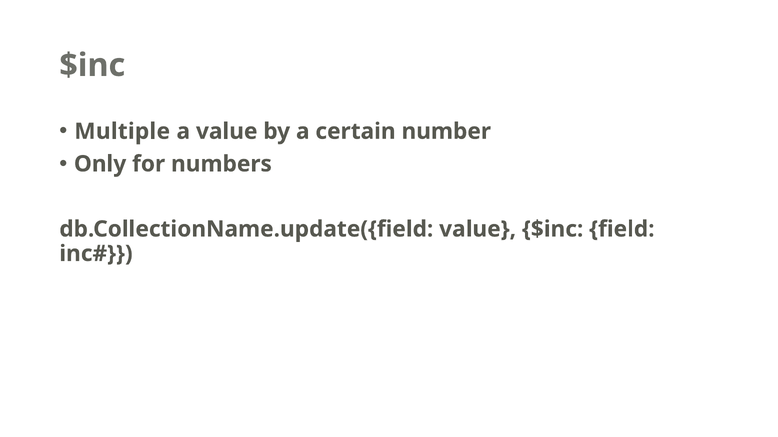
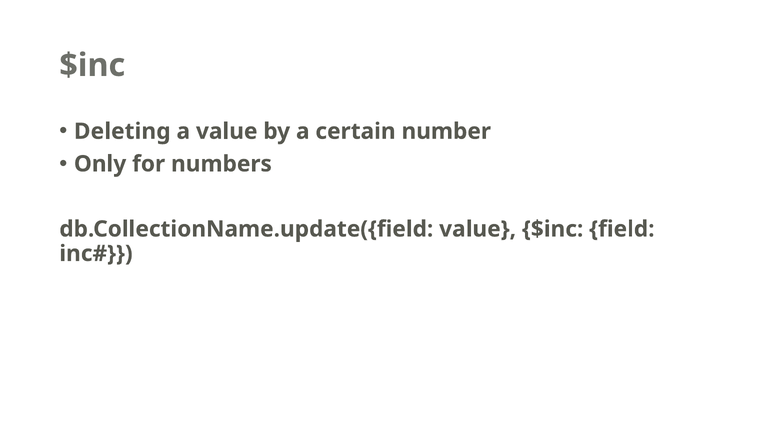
Multiple: Multiple -> Deleting
